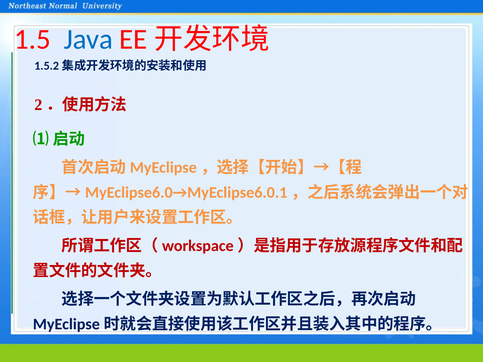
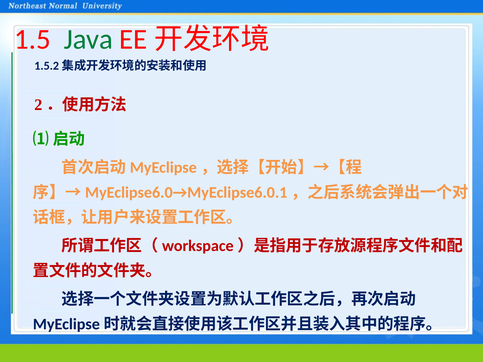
Java colour: blue -> green
